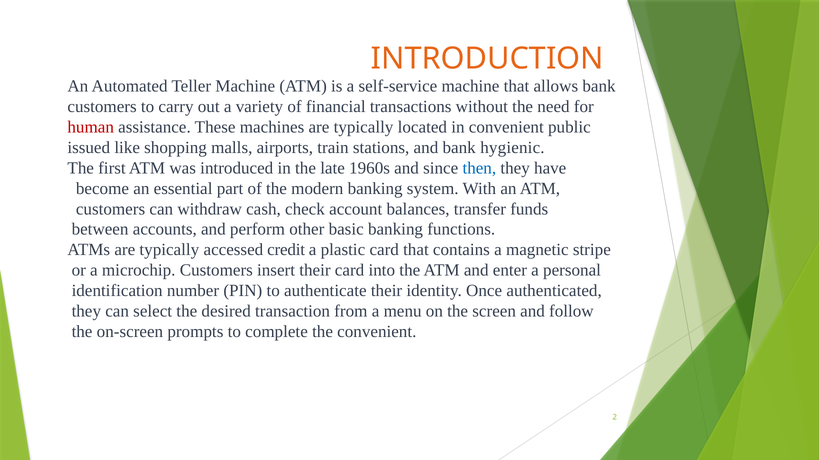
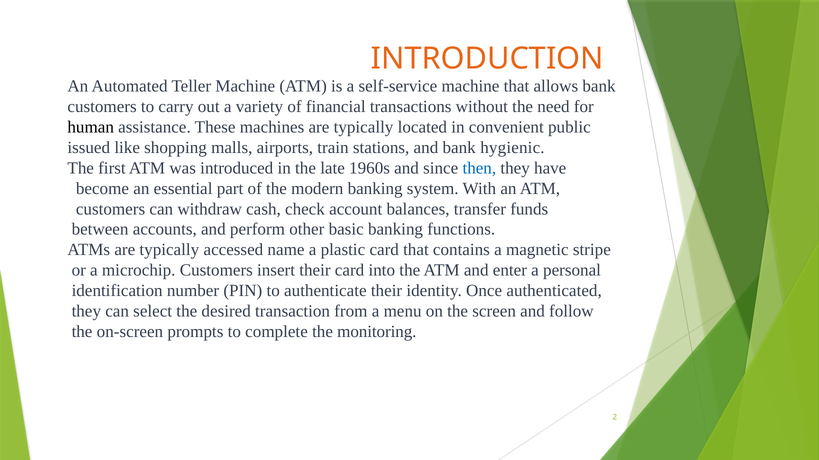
human colour: red -> black
credit: credit -> name
the convenient: convenient -> monitoring
